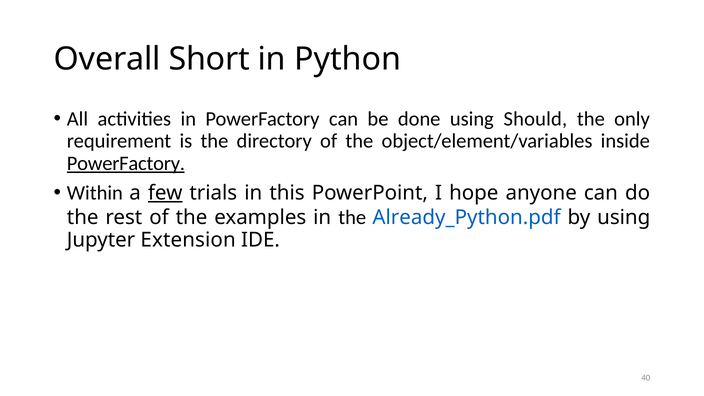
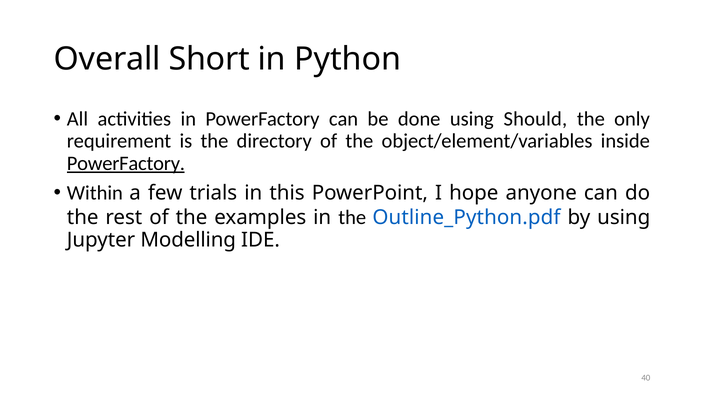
few underline: present -> none
Already_Python.pdf: Already_Python.pdf -> Outline_Python.pdf
Extension: Extension -> Modelling
